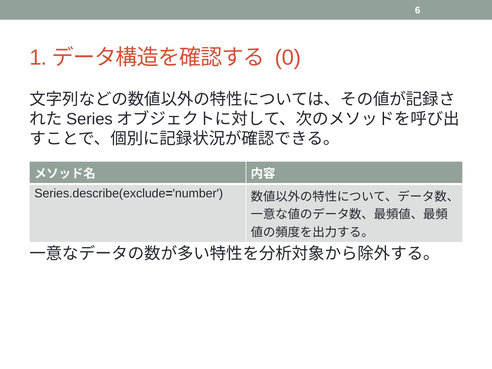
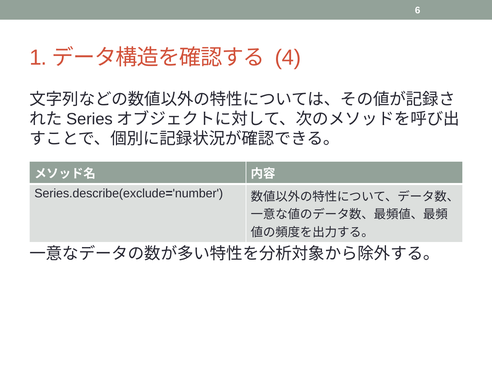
0: 0 -> 4
